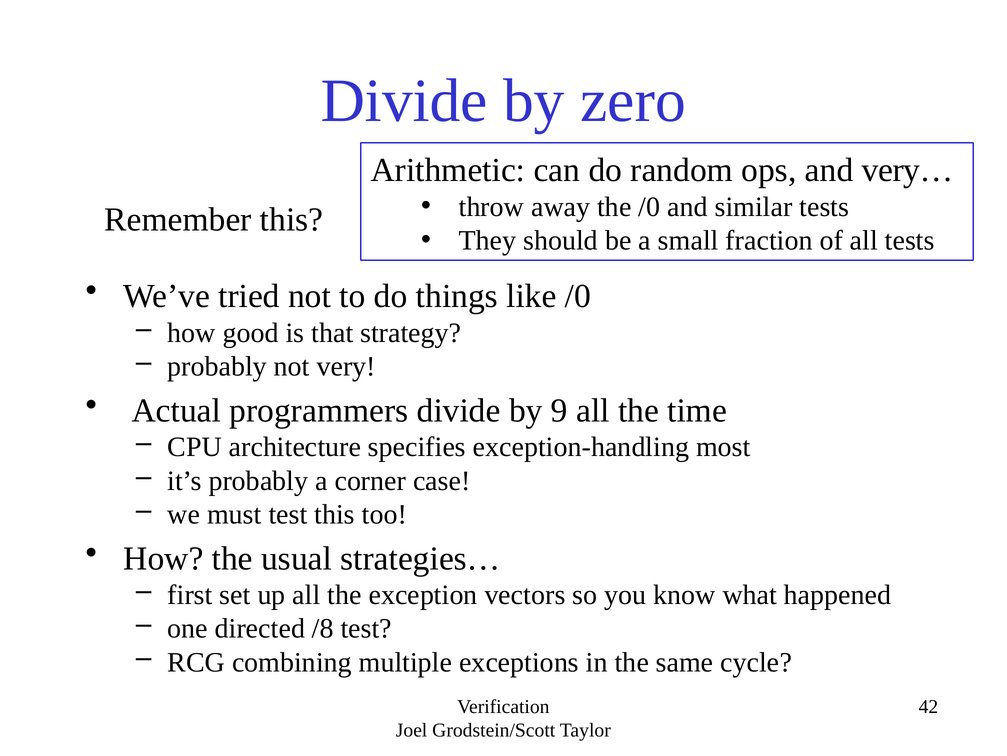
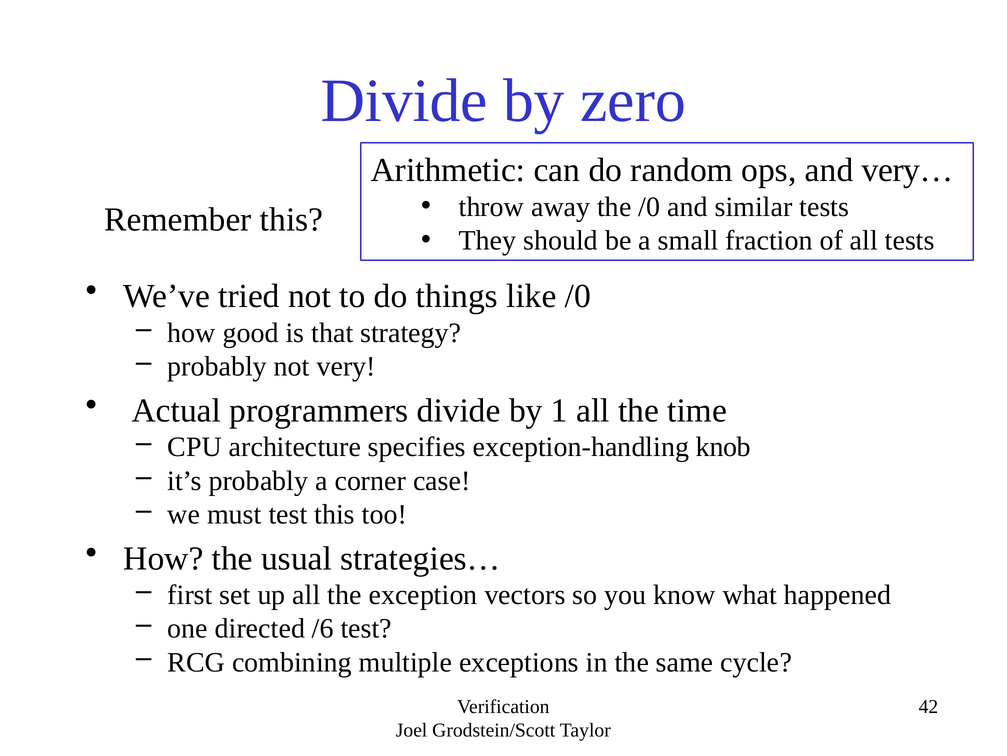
9: 9 -> 1
most: most -> knob
/8: /8 -> /6
